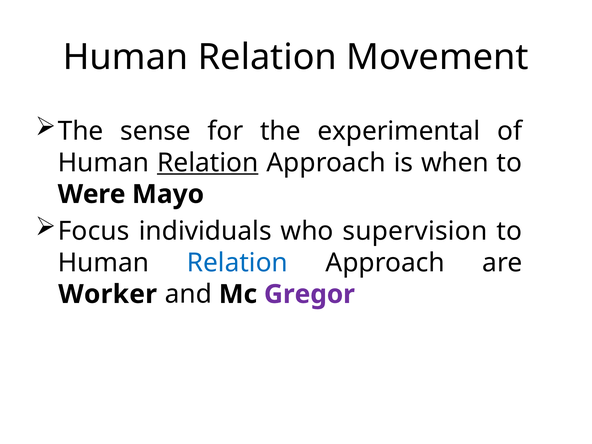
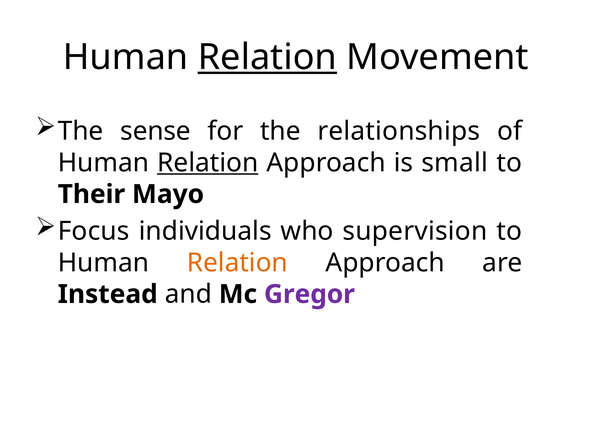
Relation at (267, 57) underline: none -> present
experimental: experimental -> relationships
when: when -> small
Were: Were -> Their
Relation at (237, 263) colour: blue -> orange
Worker: Worker -> Instead
